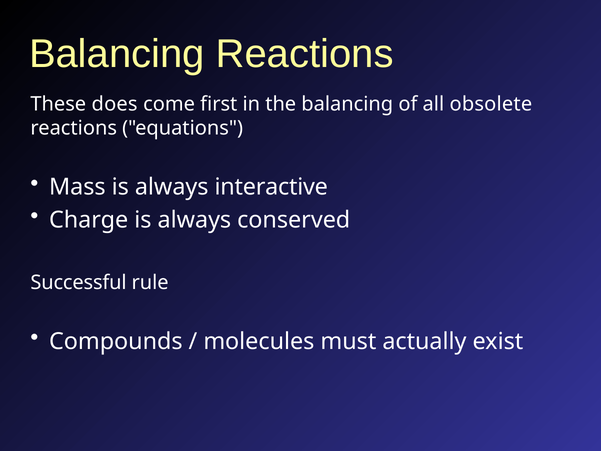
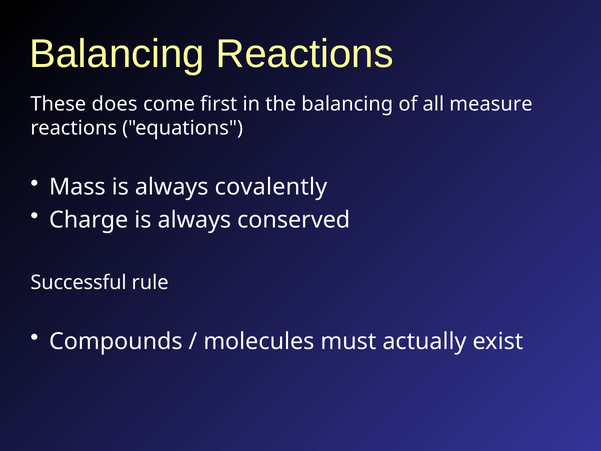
obsolete: obsolete -> measure
interactive: interactive -> covalently
